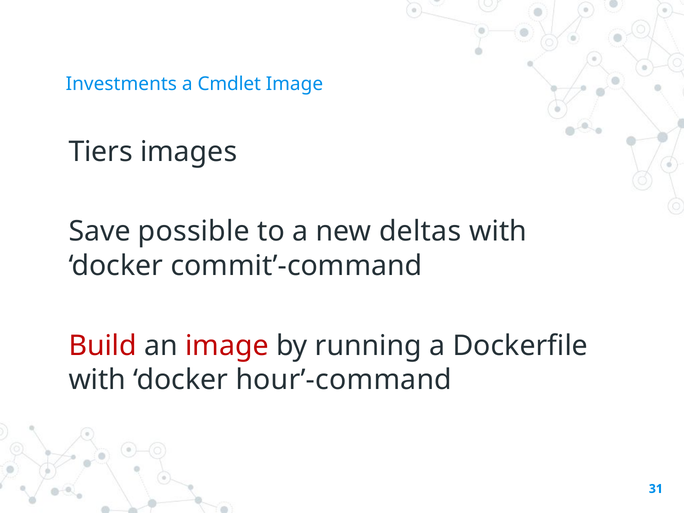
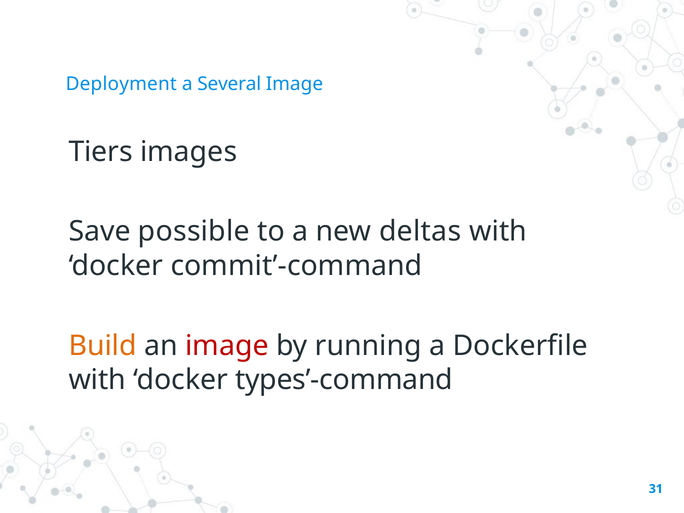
Investments: Investments -> Deployment
Cmdlet: Cmdlet -> Several
Build colour: red -> orange
hour’-command: hour’-command -> types’-command
